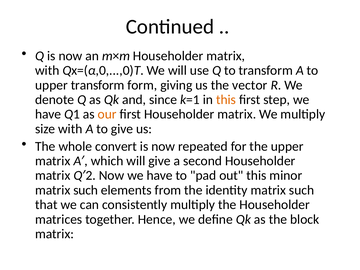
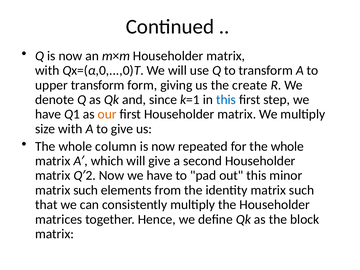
vector: vector -> create
this at (226, 100) colour: orange -> blue
convert: convert -> column
for the upper: upper -> whole
